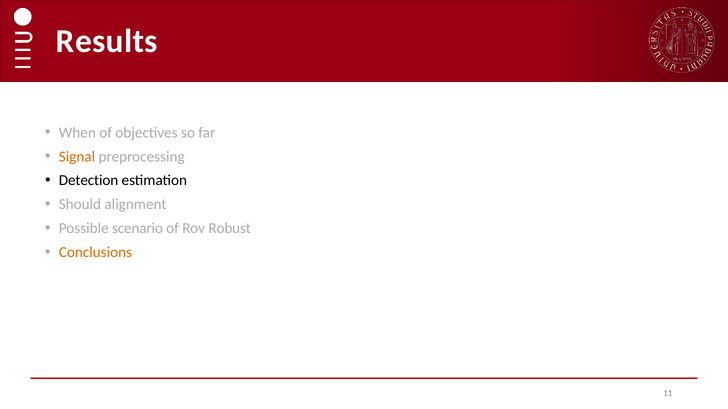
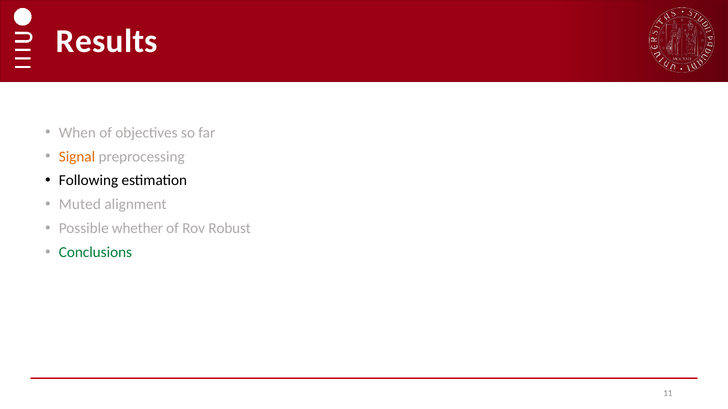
Detection: Detection -> Following
Should: Should -> Muted
scenario: scenario -> whether
Conclusions colour: orange -> green
